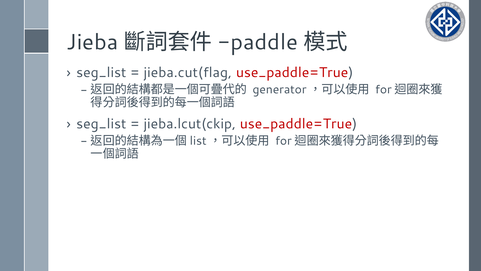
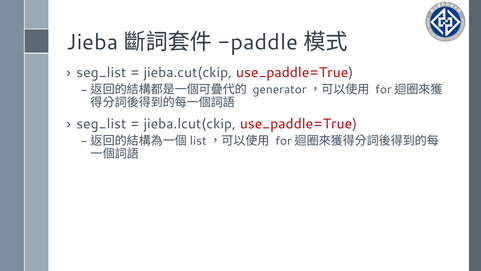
jieba.cut(flag: jieba.cut(flag -> jieba.cut(ckip
